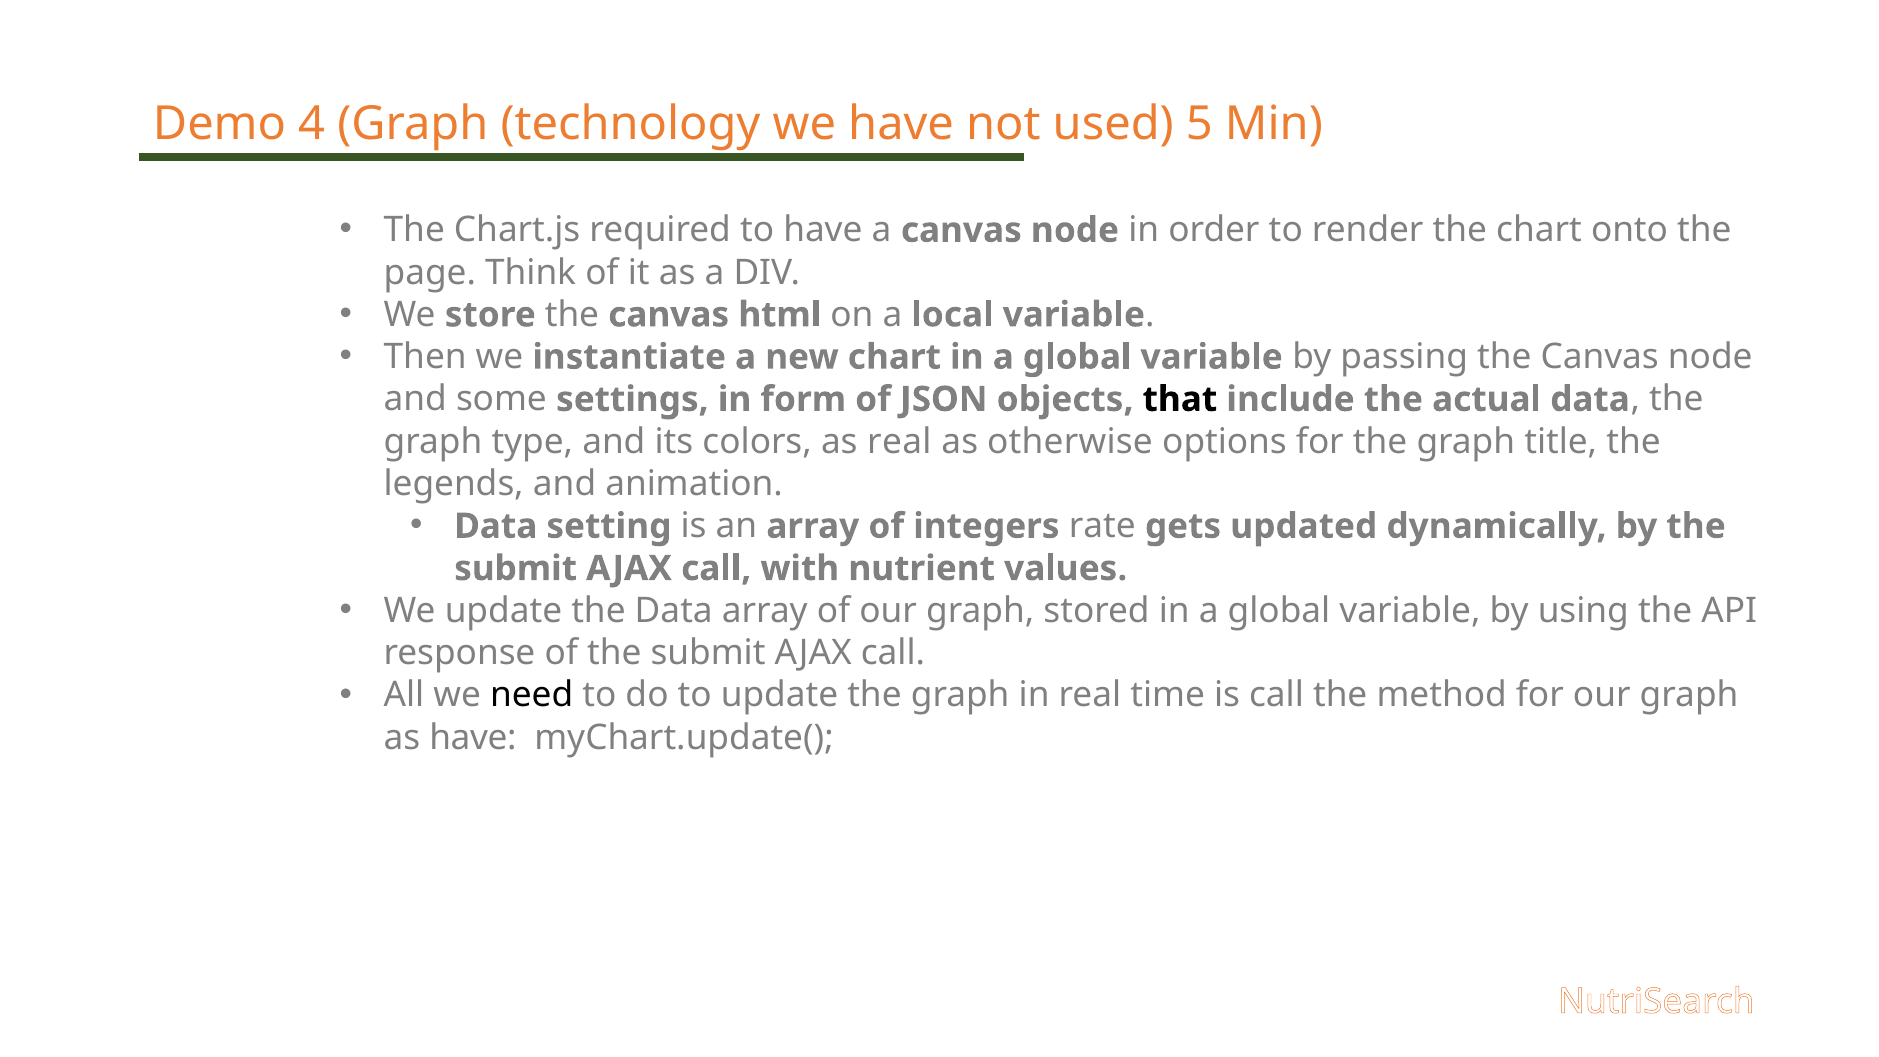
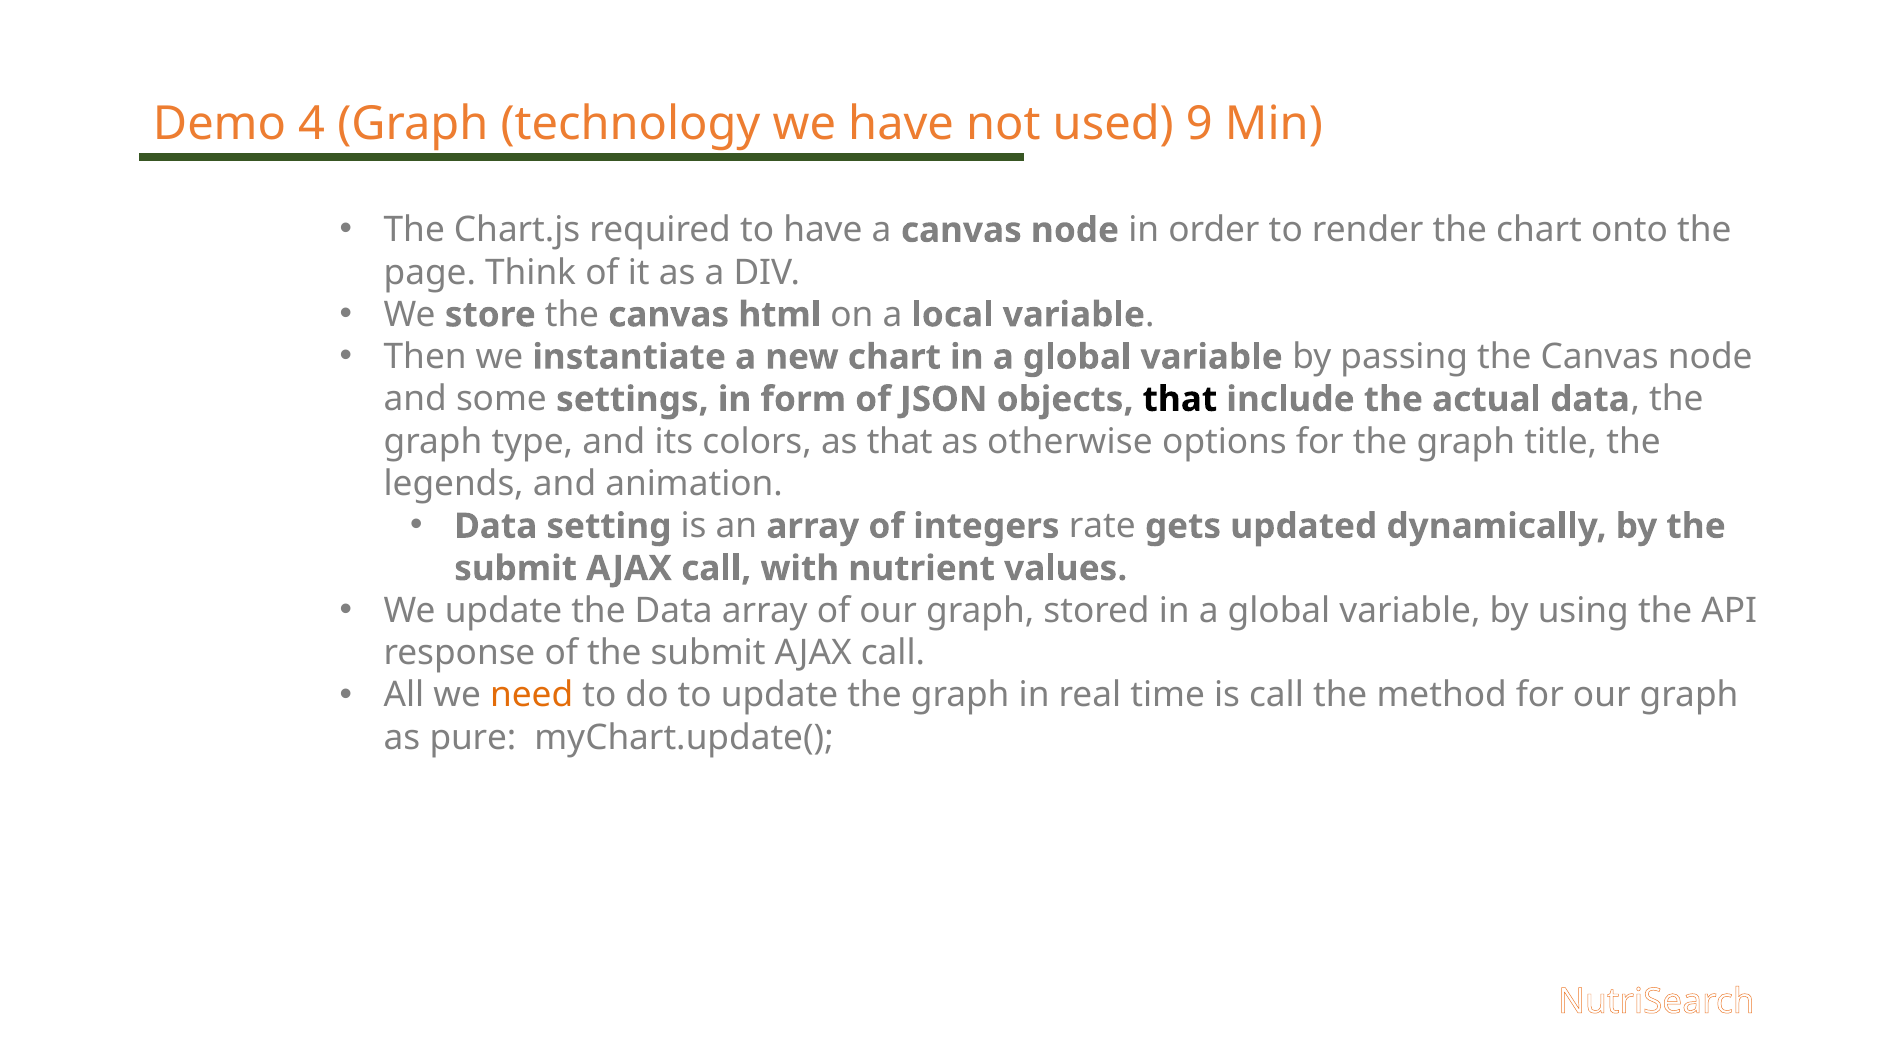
5: 5 -> 9
as real: real -> that
need colour: black -> orange
as have: have -> pure
